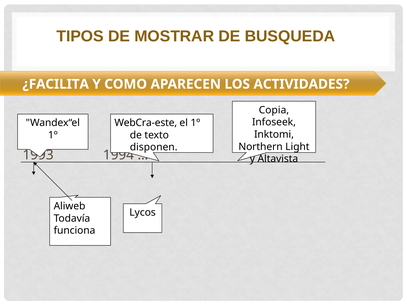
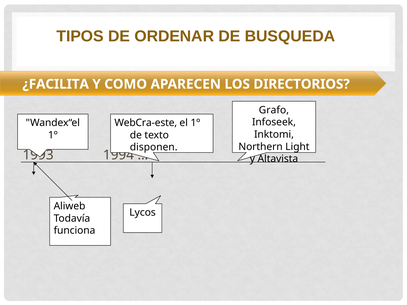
MOSTRAR: MOSTRAR -> ORDENAR
ACTIVIDADES: ACTIVIDADES -> DIRECTORIOS
Copia: Copia -> Grafo
